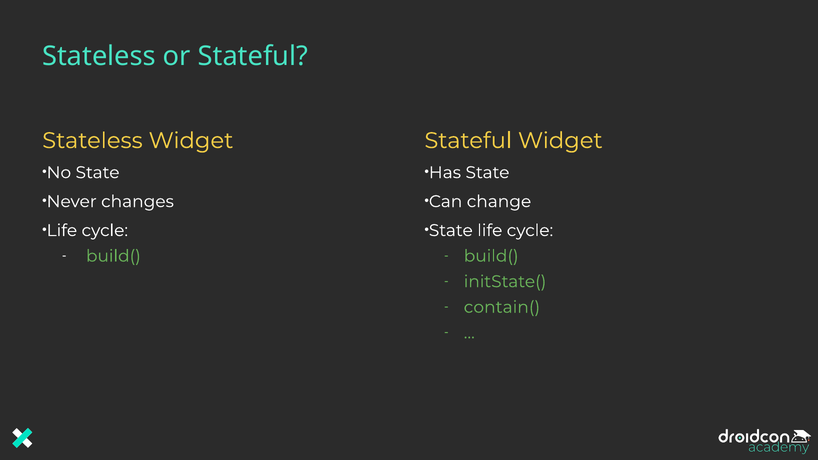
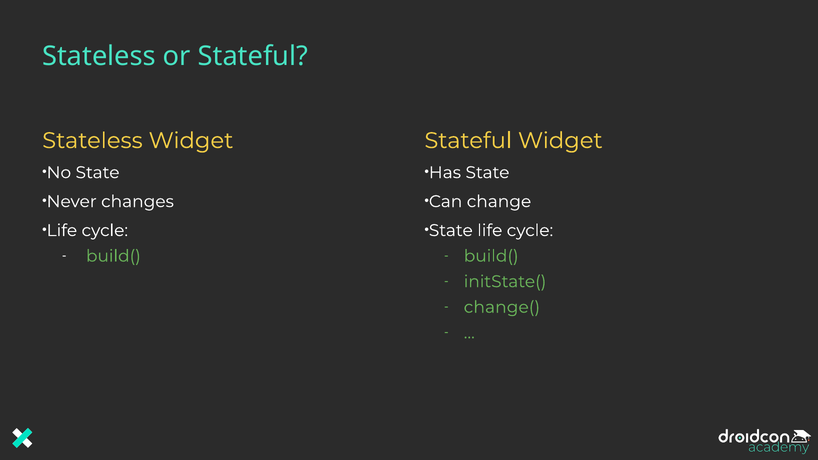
contain(: contain( -> change(
